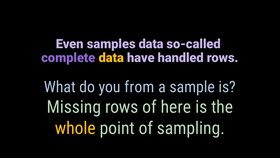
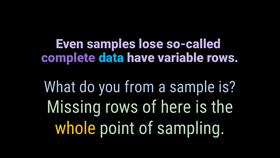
samples data: data -> lose
data at (111, 58) colour: yellow -> light blue
handled: handled -> variable
